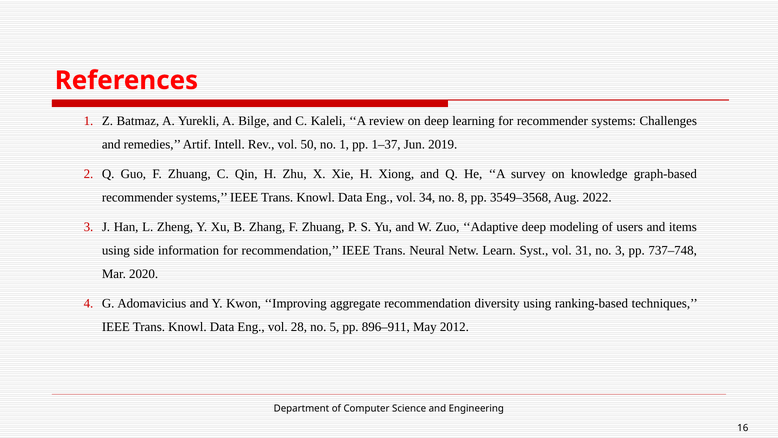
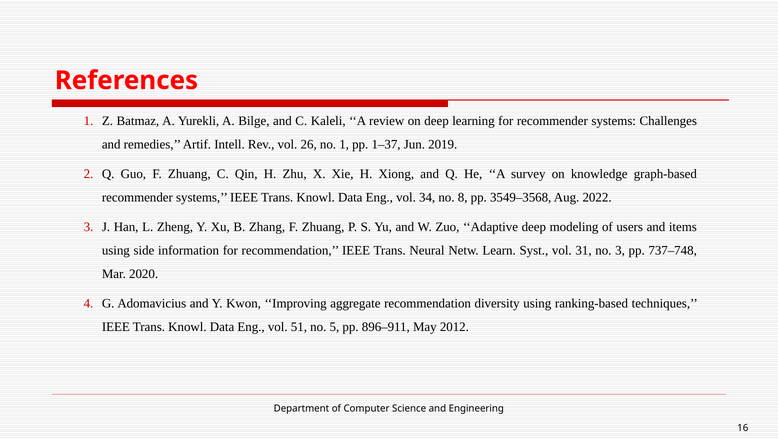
50: 50 -> 26
28: 28 -> 51
